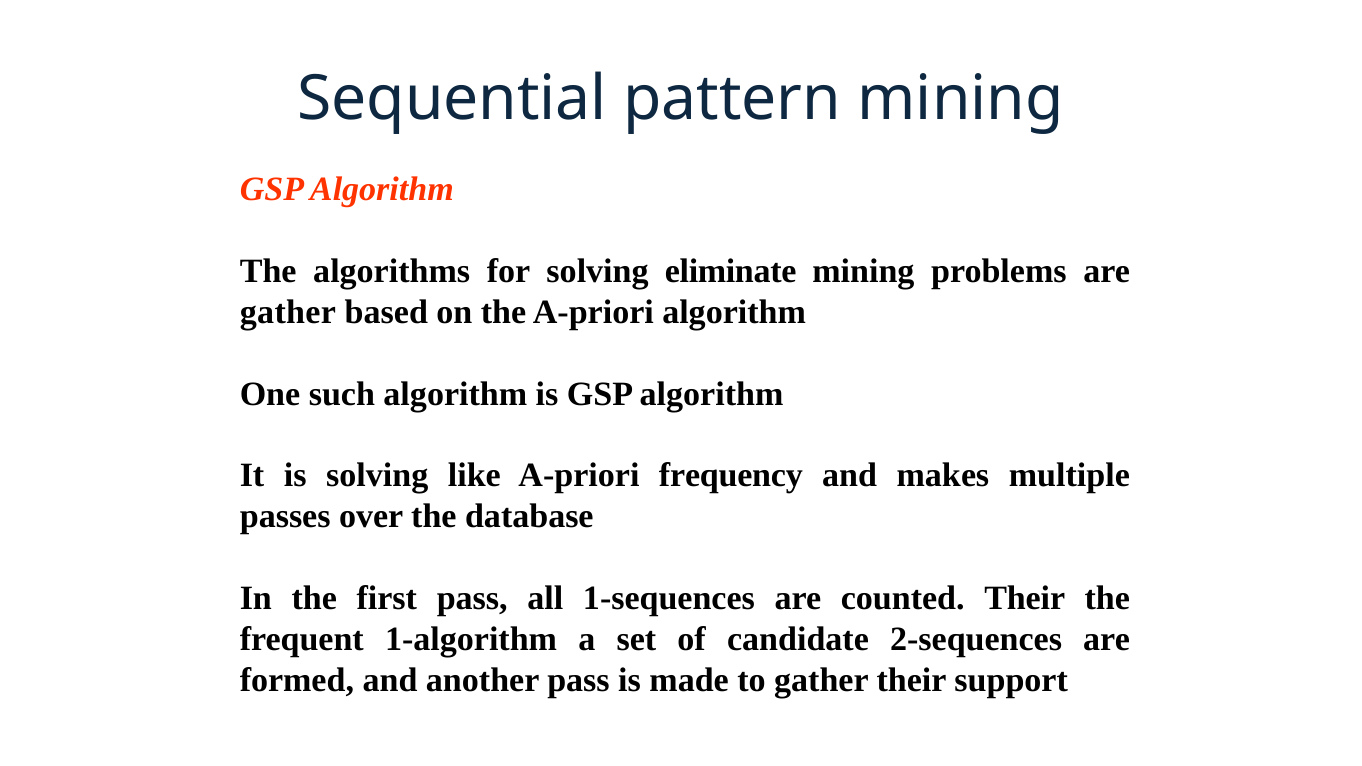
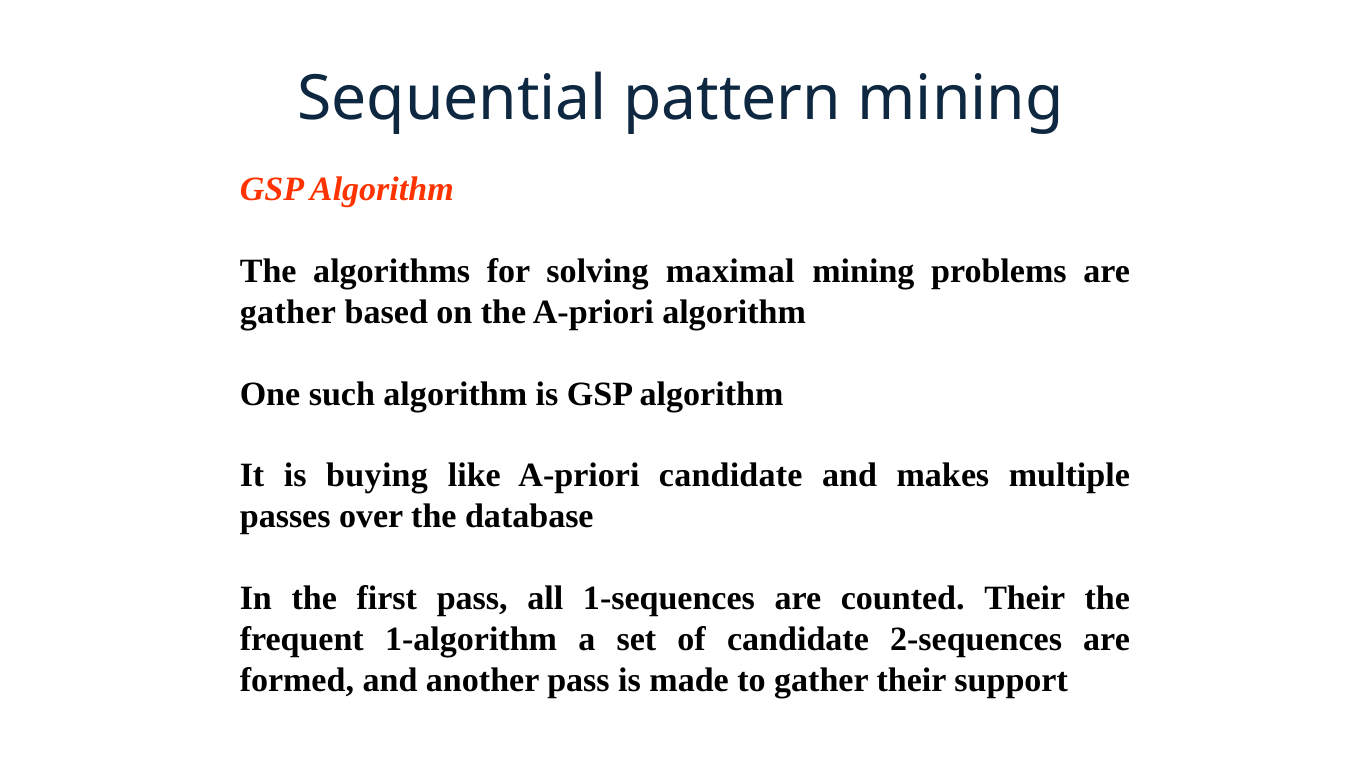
eliminate: eliminate -> maximal
is solving: solving -> buying
A-priori frequency: frequency -> candidate
